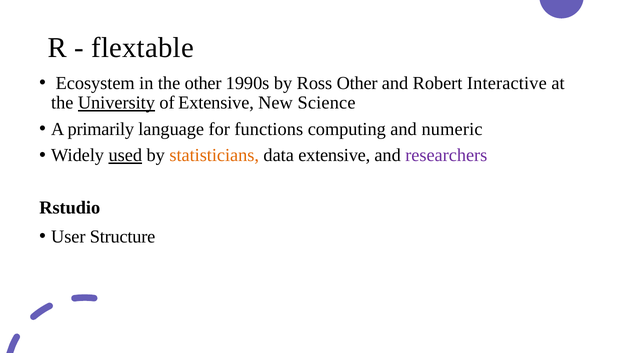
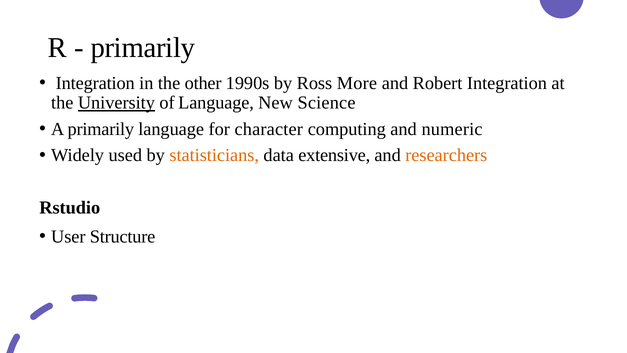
flextable at (143, 48): flextable -> primarily
Ecosystem at (95, 83): Ecosystem -> Integration
Ross Other: Other -> More
Robert Interactive: Interactive -> Integration
of Extensive: Extensive -> Language
functions: functions -> character
used underline: present -> none
researchers colour: purple -> orange
